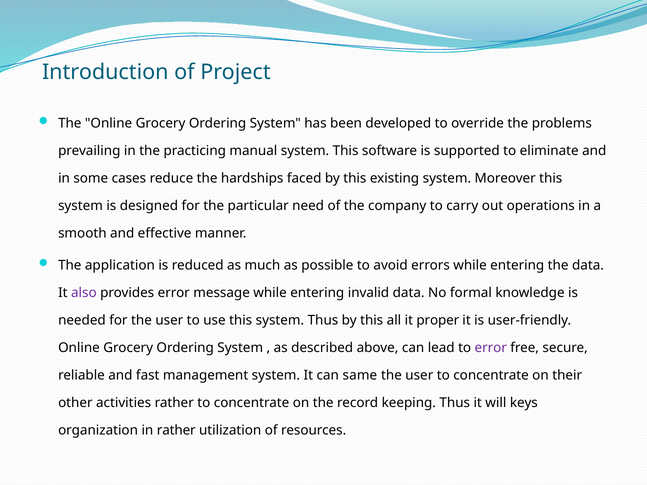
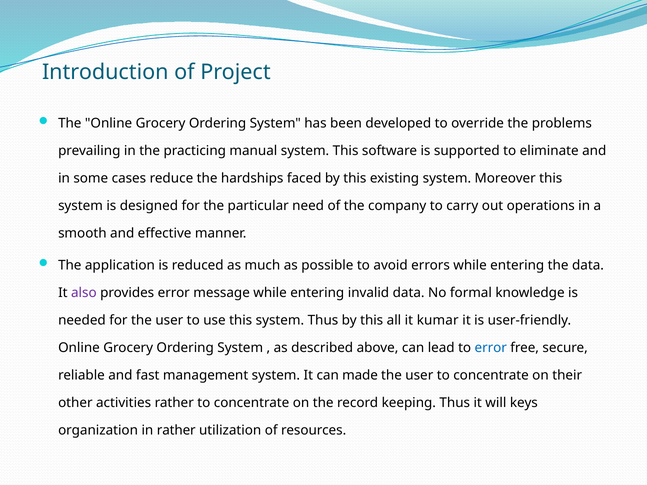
proper: proper -> kumar
error at (491, 348) colour: purple -> blue
same: same -> made
